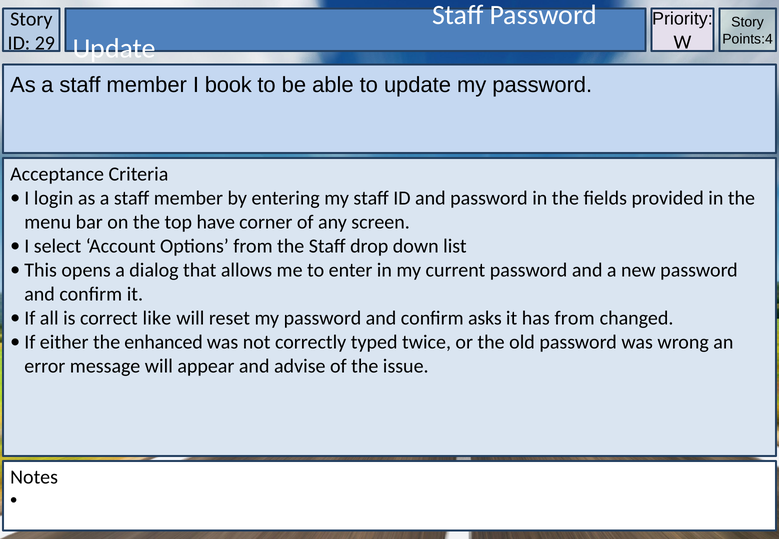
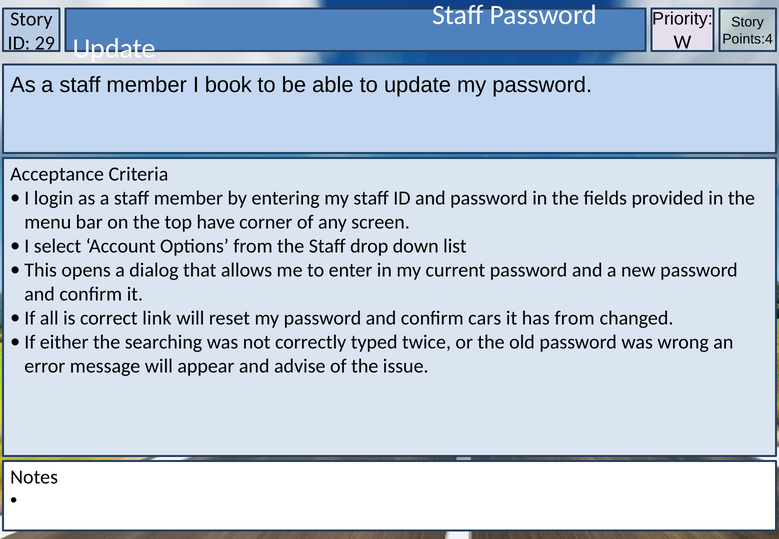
like: like -> link
asks: asks -> cars
enhanced: enhanced -> searching
